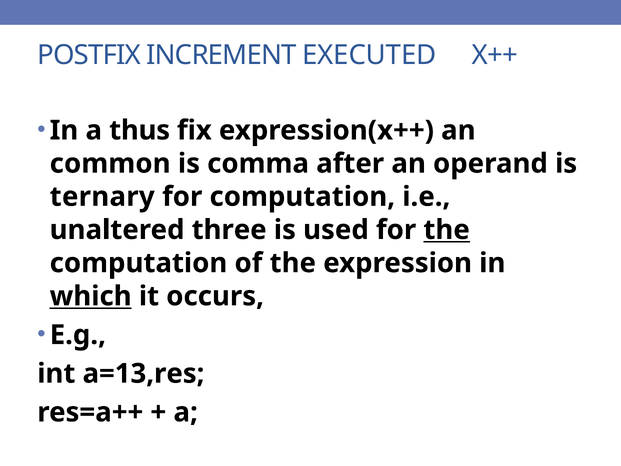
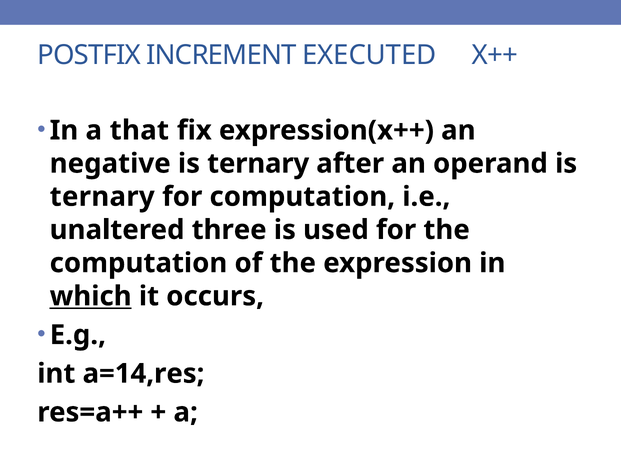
thus: thus -> that
common: common -> negative
comma at (258, 163): comma -> ternary
the at (447, 230) underline: present -> none
a=13,res: a=13,res -> a=14,res
